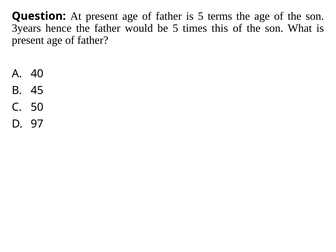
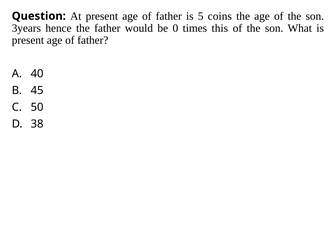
terms: terms -> coins
be 5: 5 -> 0
97: 97 -> 38
